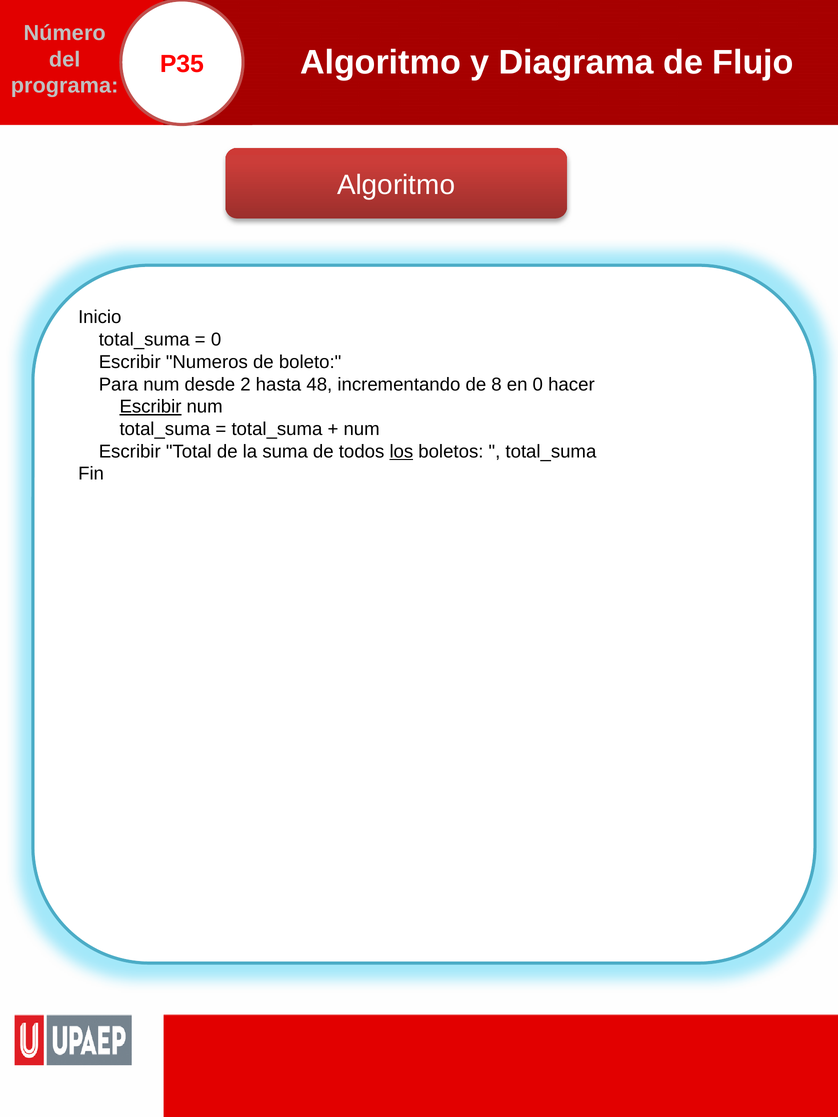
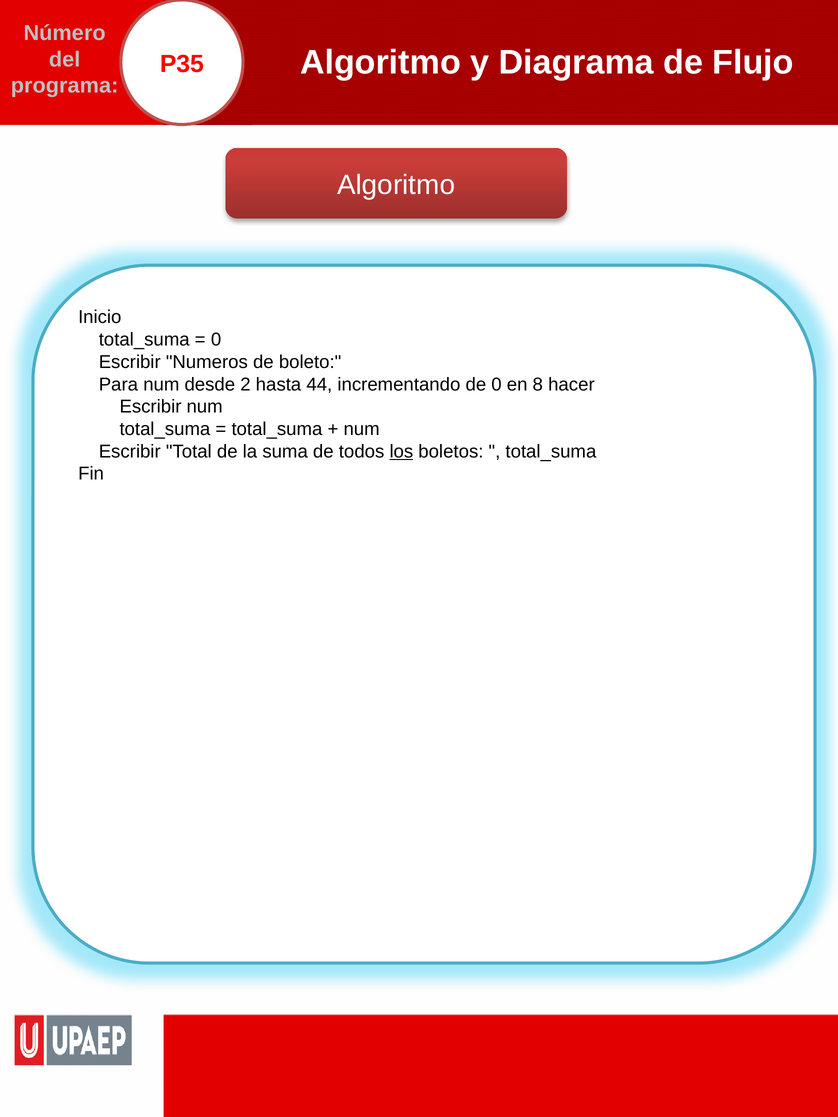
48: 48 -> 44
de 8: 8 -> 0
en 0: 0 -> 8
Escribir at (150, 407) underline: present -> none
